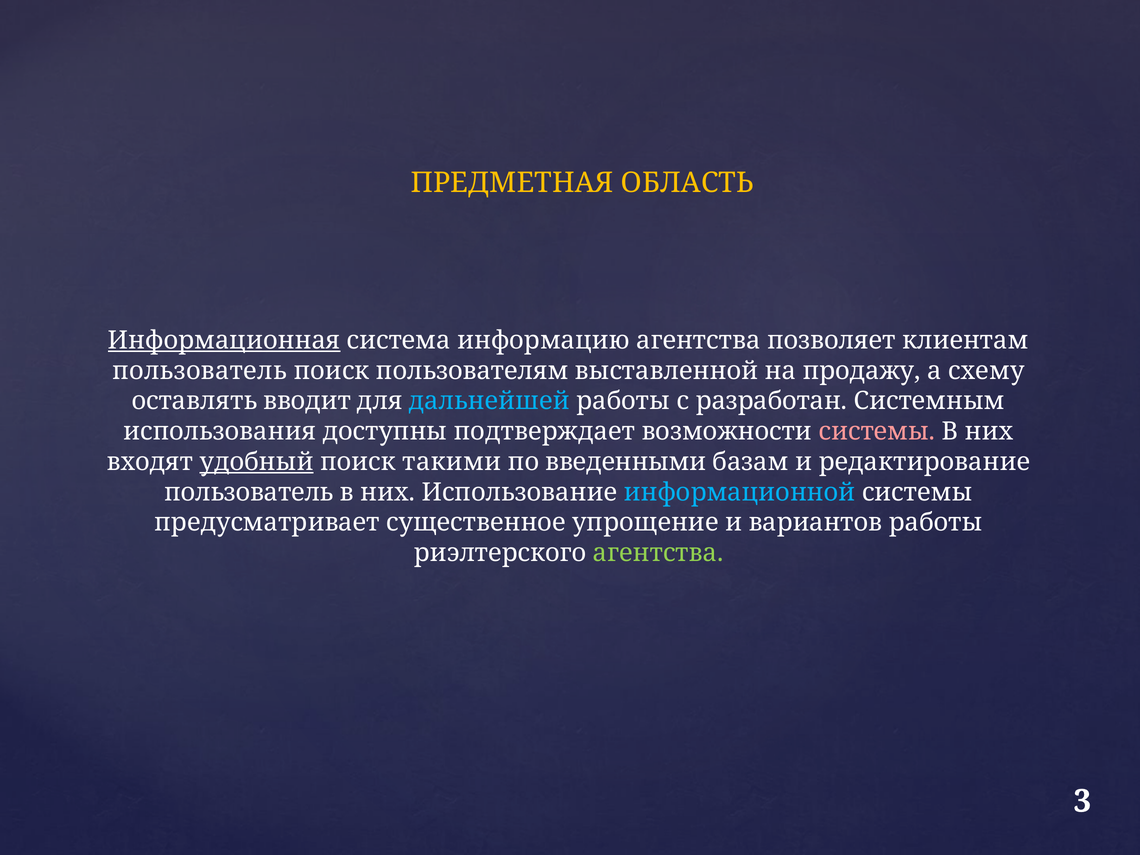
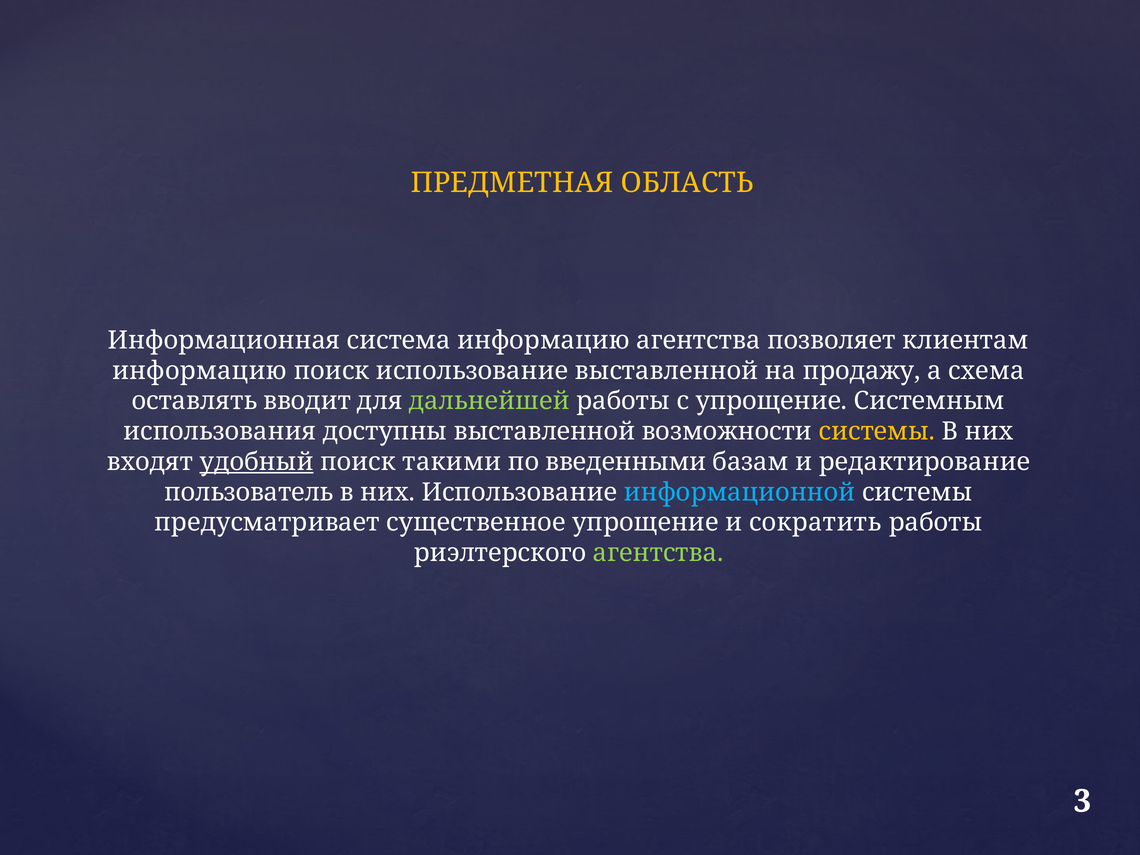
Информационная underline: present -> none
пользователь at (199, 371): пользователь -> информацию
поиск пользователям: пользователям -> использование
схему: схему -> схема
дальнейшей colour: light blue -> light green
с разработан: разработан -> упрощение
доступны подтверждает: подтверждает -> выставленной
системы at (877, 431) colour: pink -> yellow
вариантов: вариантов -> сократить
